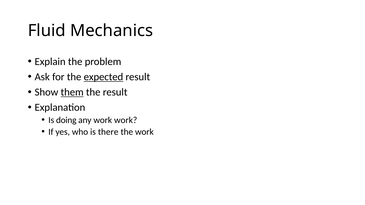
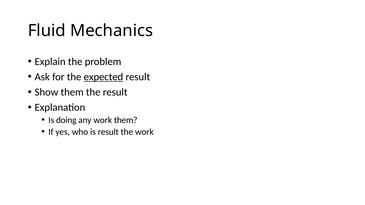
them at (72, 92) underline: present -> none
work work: work -> them
is there: there -> result
